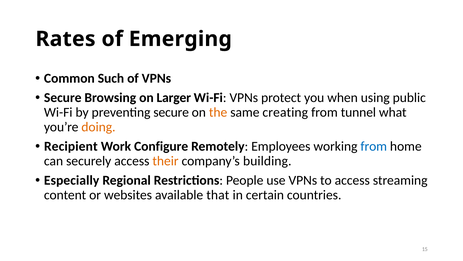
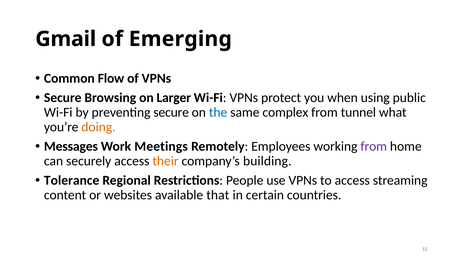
Rates: Rates -> Gmail
Such: Such -> Flow
the colour: orange -> blue
creating: creating -> complex
Recipient: Recipient -> Messages
Configure: Configure -> Meetings
from at (374, 146) colour: blue -> purple
Especially: Especially -> Tolerance
